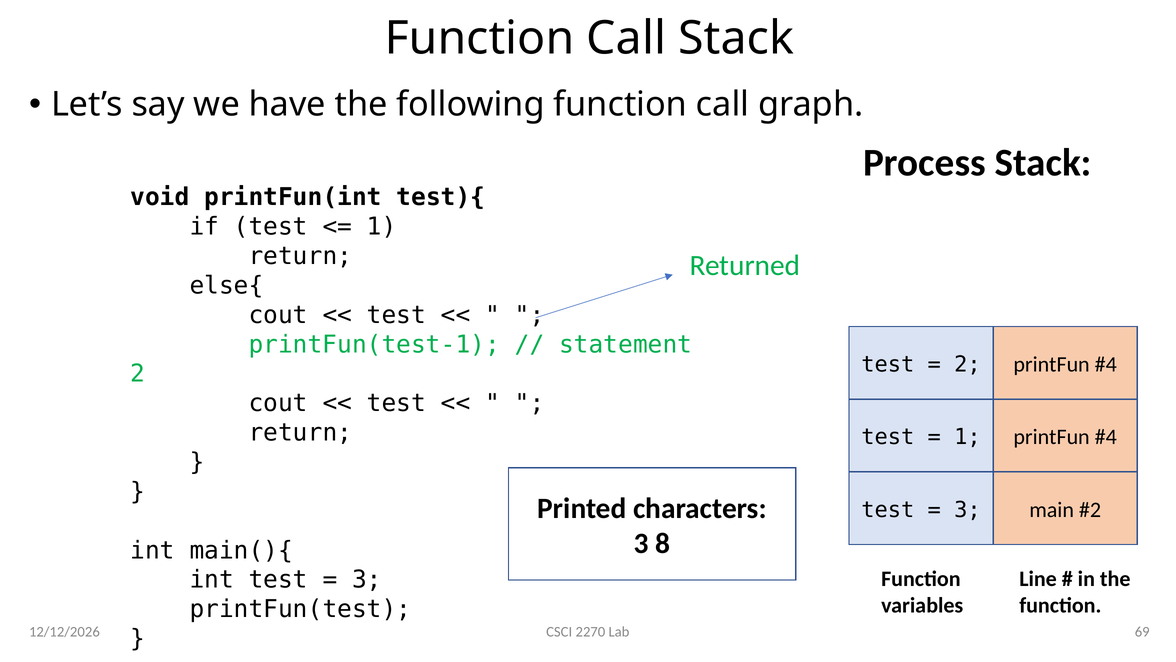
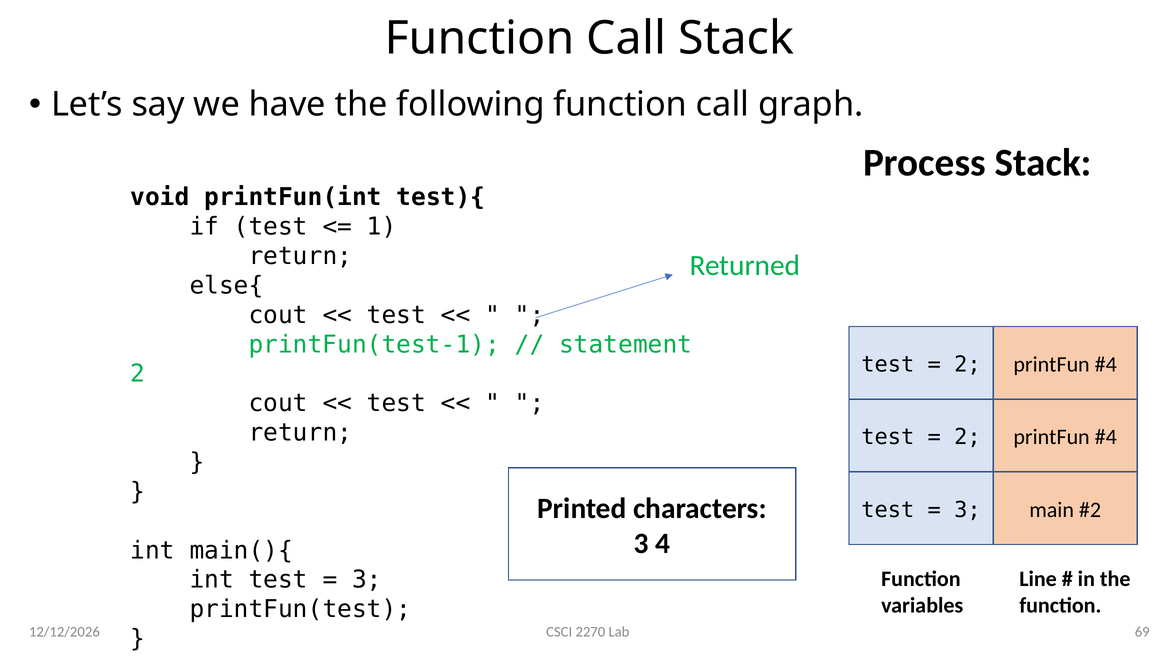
1 at (967, 437): 1 -> 2
8: 8 -> 4
